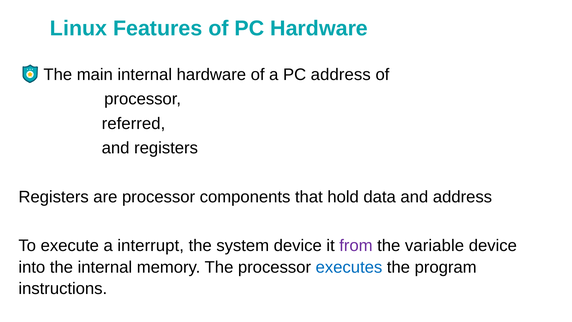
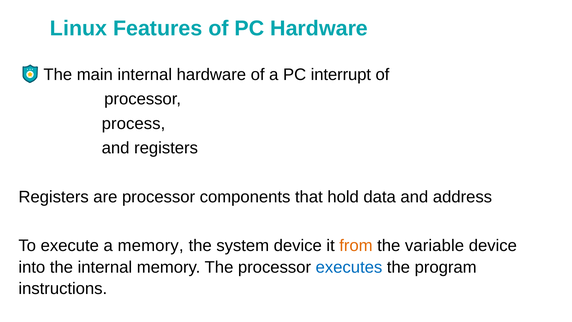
PC address: address -> interrupt
referred: referred -> process
a interrupt: interrupt -> memory
from colour: purple -> orange
